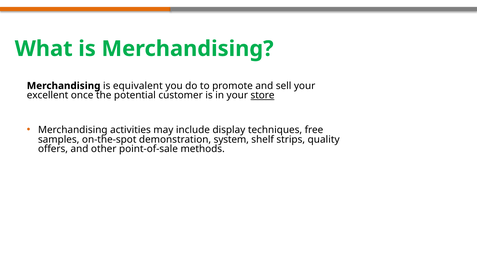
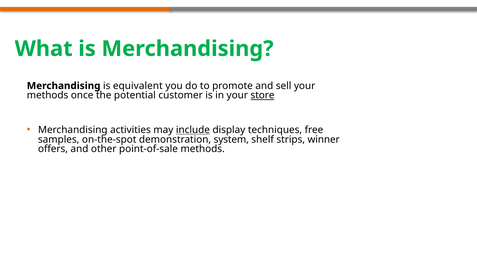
excellent at (48, 95): excellent -> methods
include underline: none -> present
quality: quality -> winner
